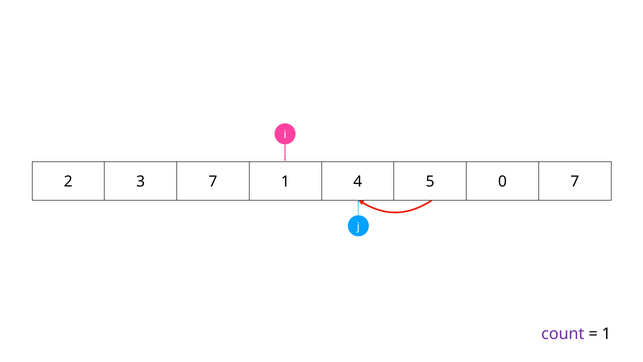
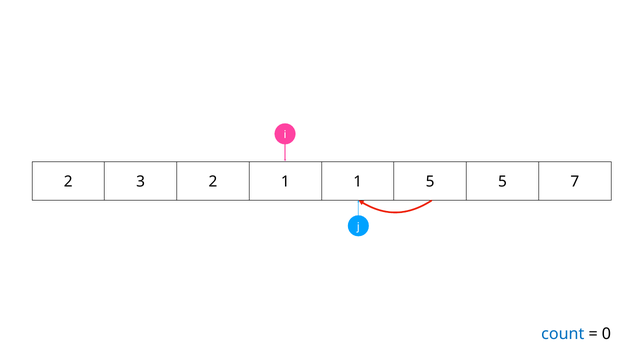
3 7: 7 -> 2
1 4: 4 -> 1
5 0: 0 -> 5
count colour: purple -> blue
1 at (606, 333): 1 -> 0
